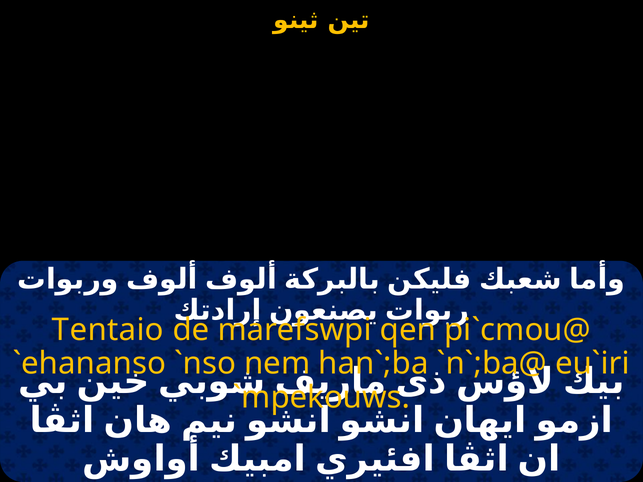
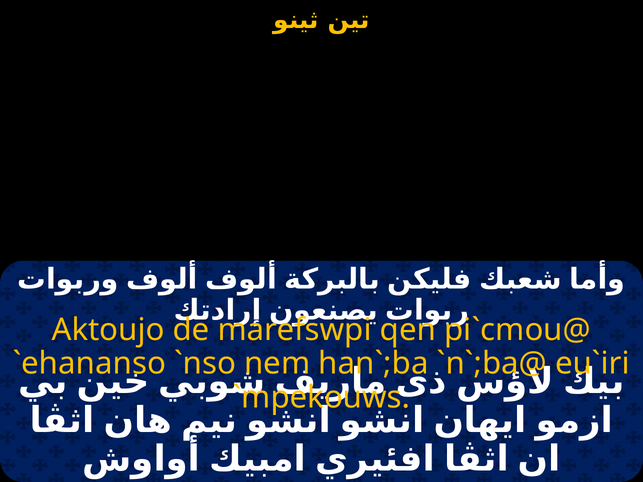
Tentaio: Tentaio -> Aktoujo
